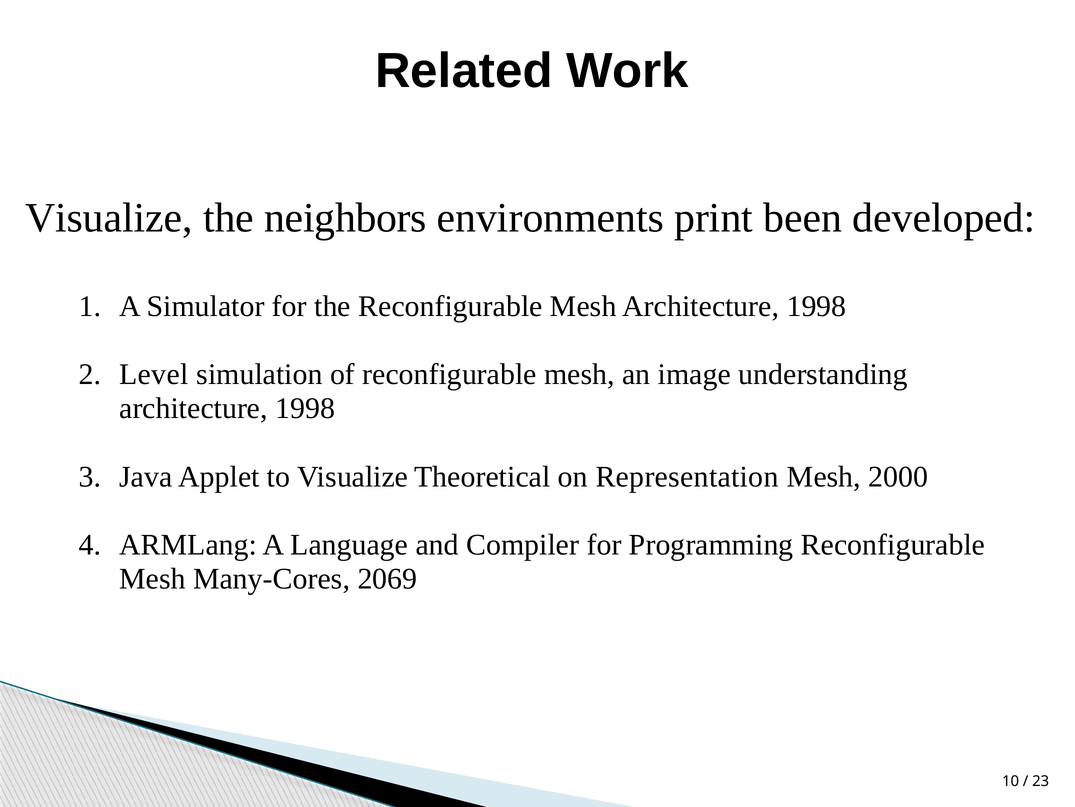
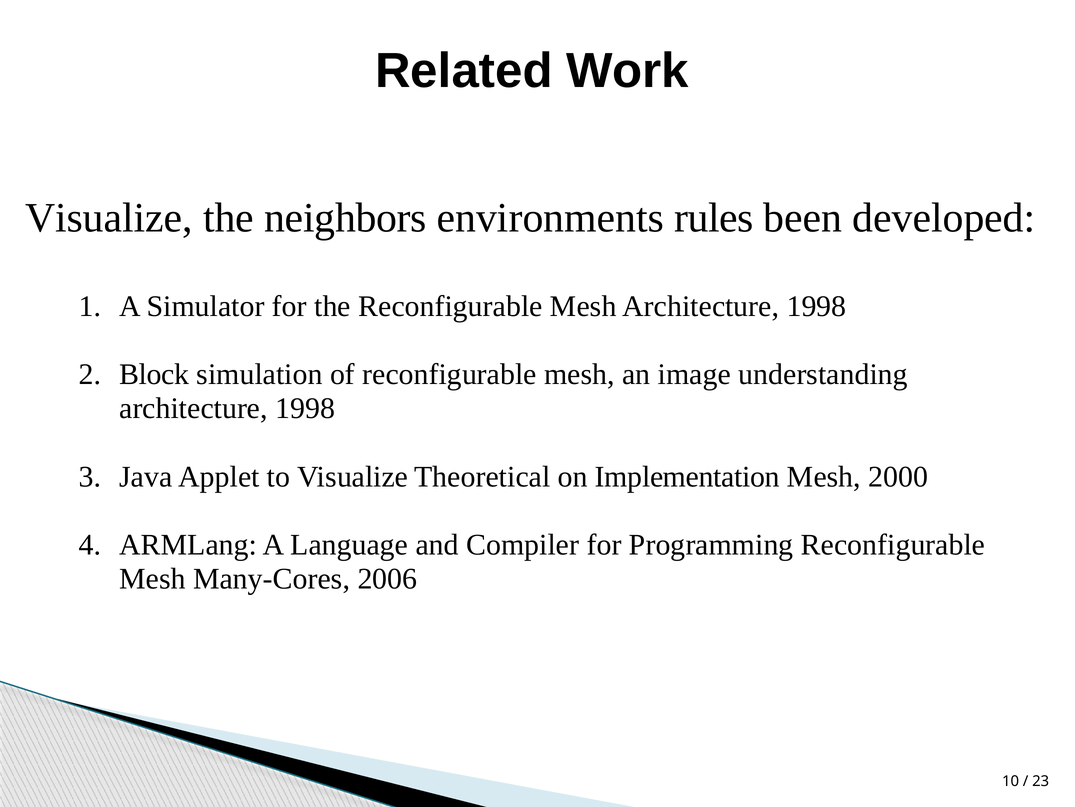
print: print -> rules
Level: Level -> Block
Representation: Representation -> Implementation
2069: 2069 -> 2006
